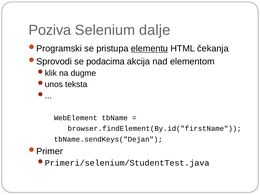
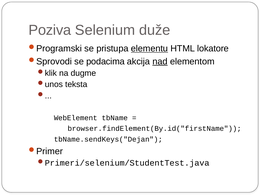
dalje: dalje -> duže
čekanja: čekanja -> lokatore
nad underline: none -> present
